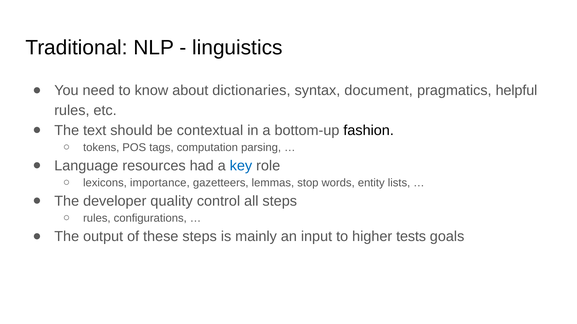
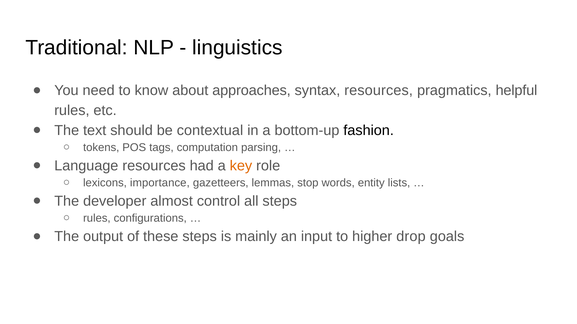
dictionaries: dictionaries -> approaches
syntax document: document -> resources
key colour: blue -> orange
quality: quality -> almost
tests: tests -> drop
